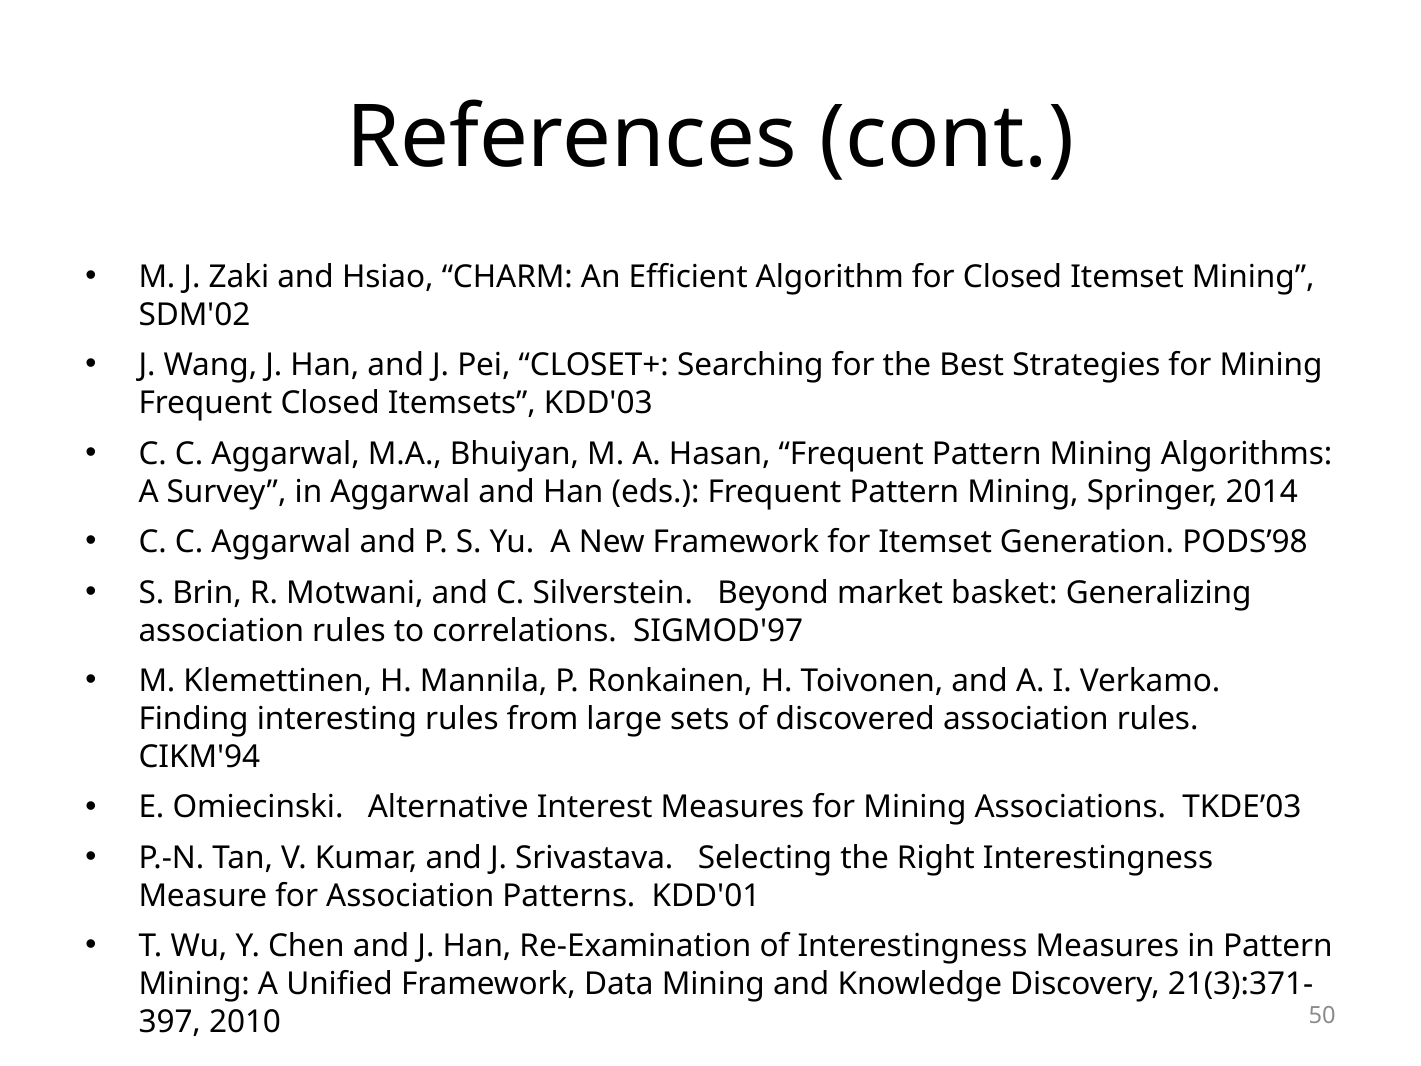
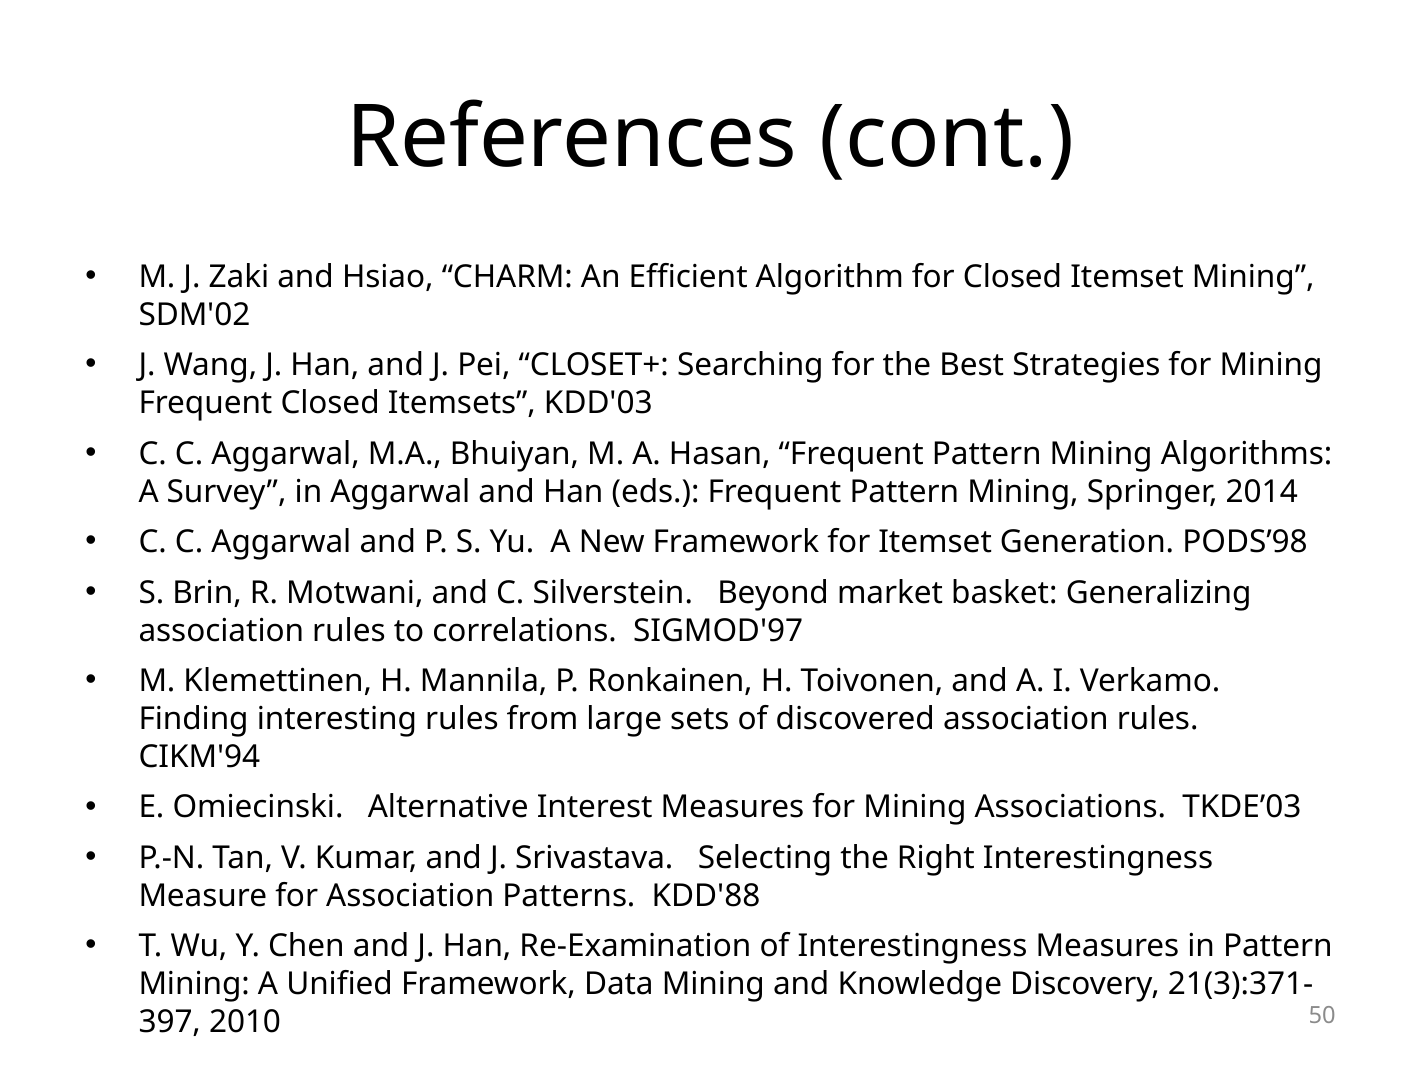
KDD'01: KDD'01 -> KDD'88
